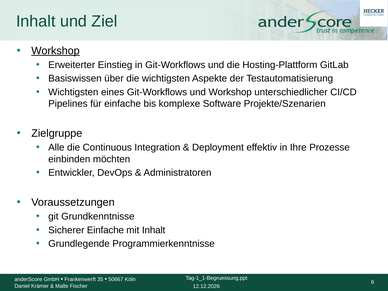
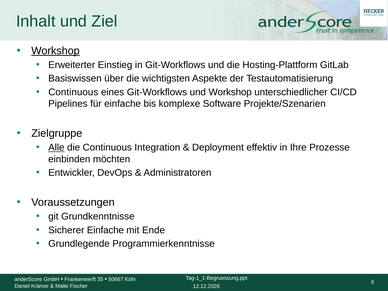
Wichtigsten at (73, 92): Wichtigsten -> Continuous
Alle underline: none -> present
mit Inhalt: Inhalt -> Ende
